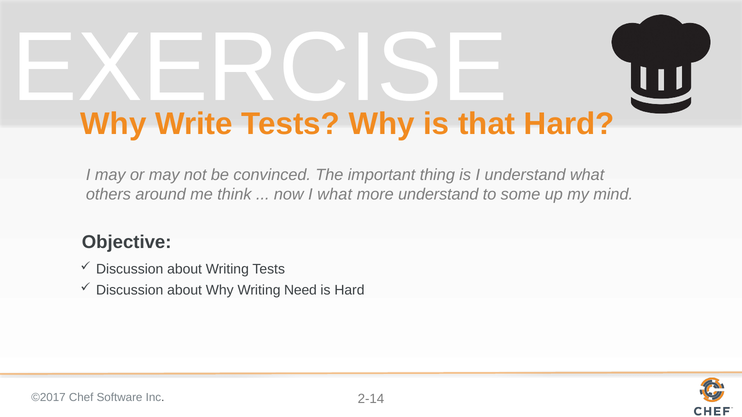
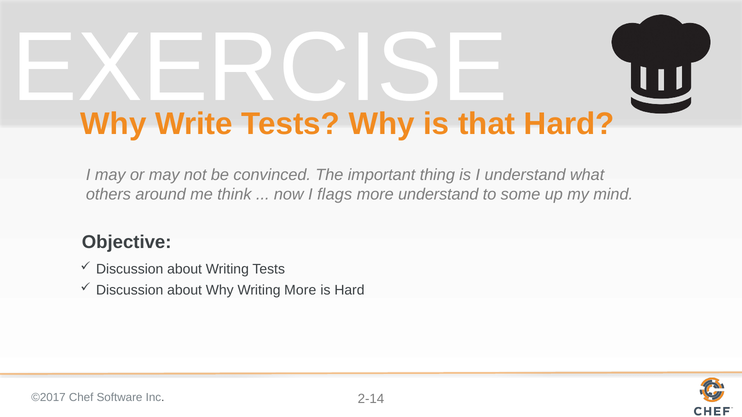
I what: what -> flags
Writing Need: Need -> More
